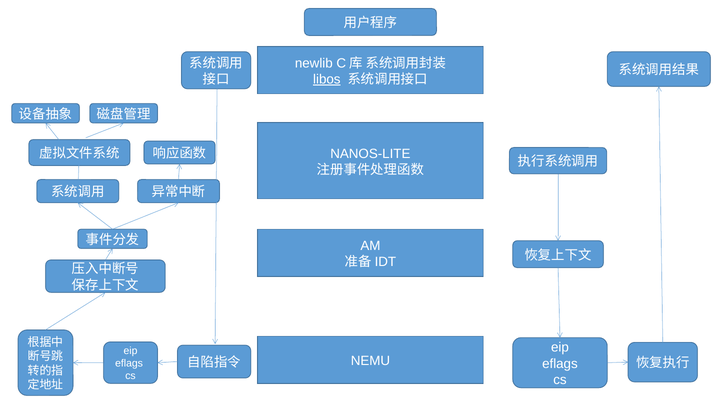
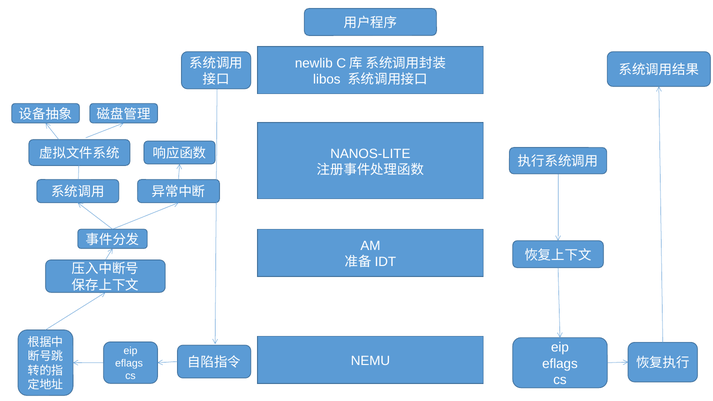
libos underline: present -> none
